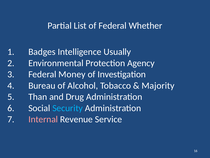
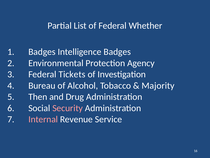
Intelligence Usually: Usually -> Badges
Money: Money -> Tickets
Than: Than -> Then
Security colour: light blue -> pink
